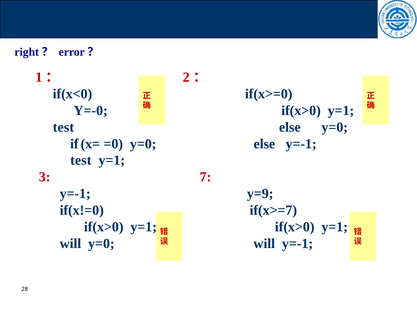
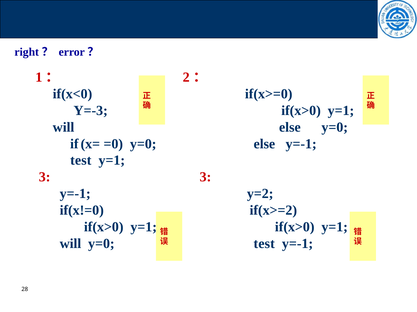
Y=-0: Y=-0 -> Y=-3
test at (63, 127): test -> will
3 7: 7 -> 3
y=9: y=9 -> y=2
if(x>=7: if(x>=7 -> if(x>=2
y=0 will: will -> test
